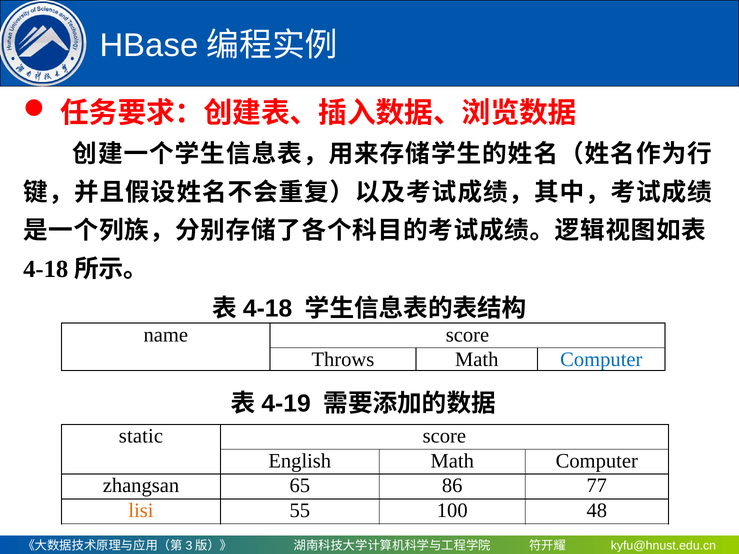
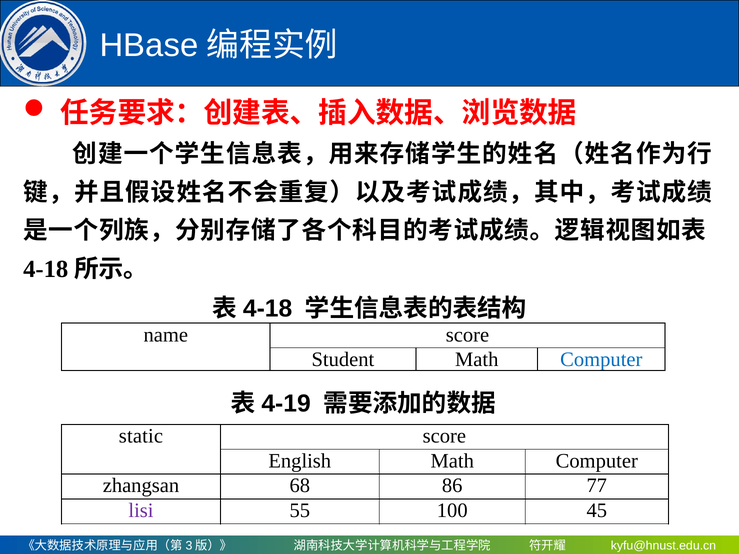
Throws: Throws -> Student
65: 65 -> 68
lisi colour: orange -> purple
48: 48 -> 45
